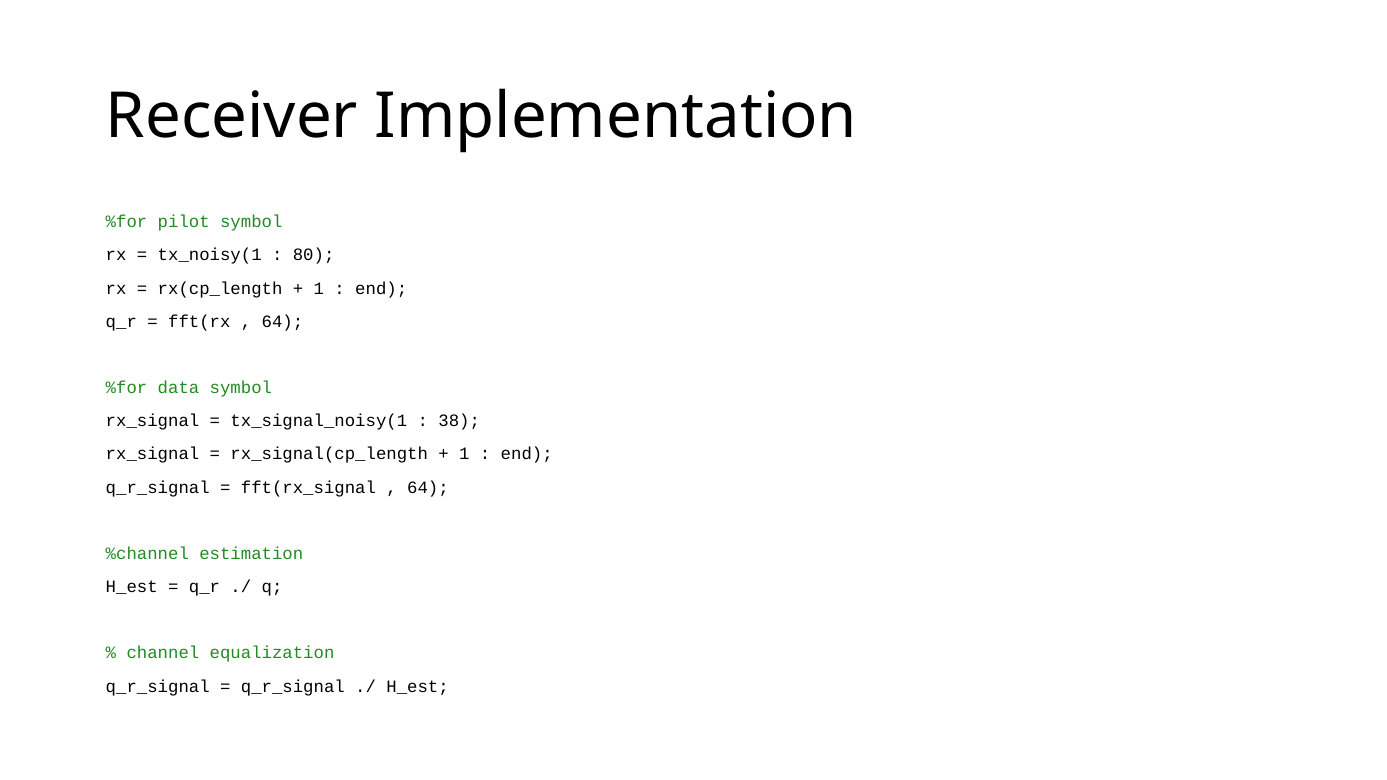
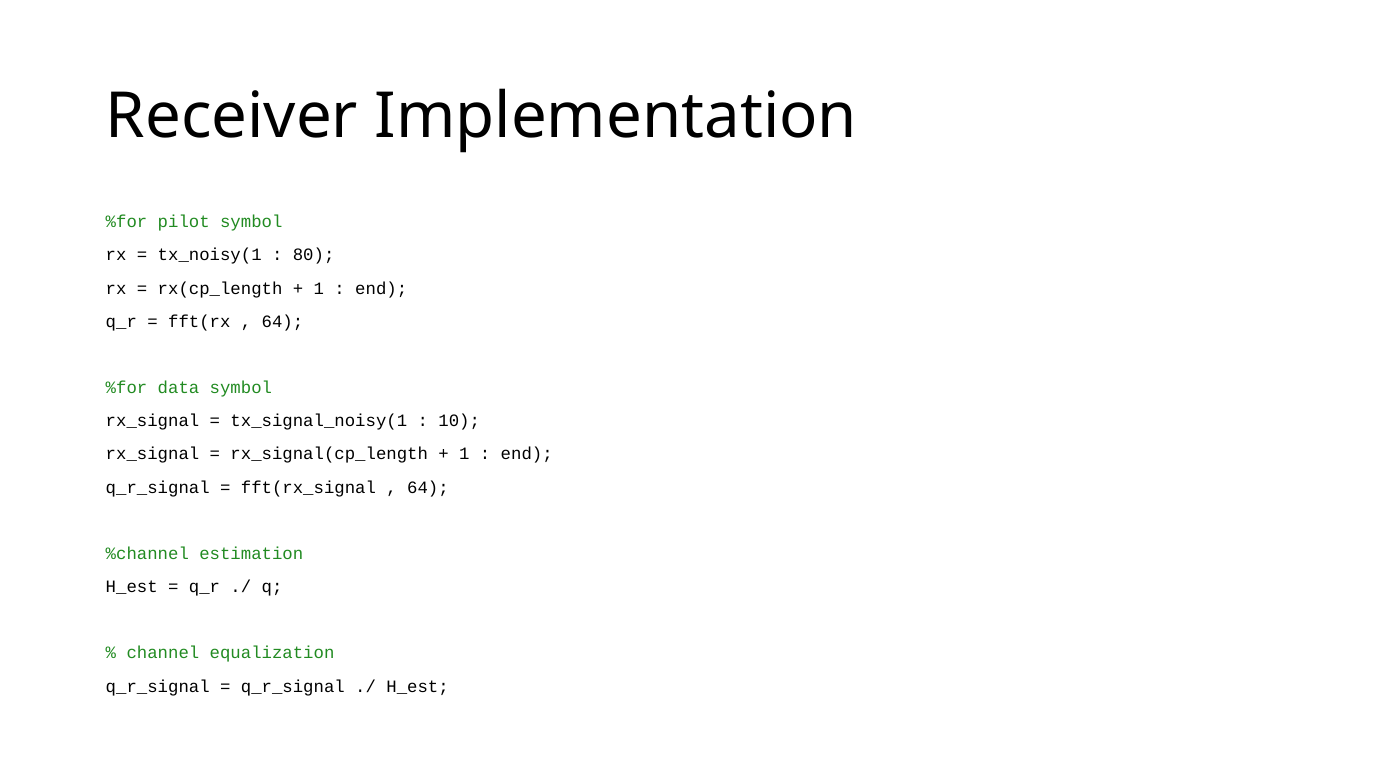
38: 38 -> 10
